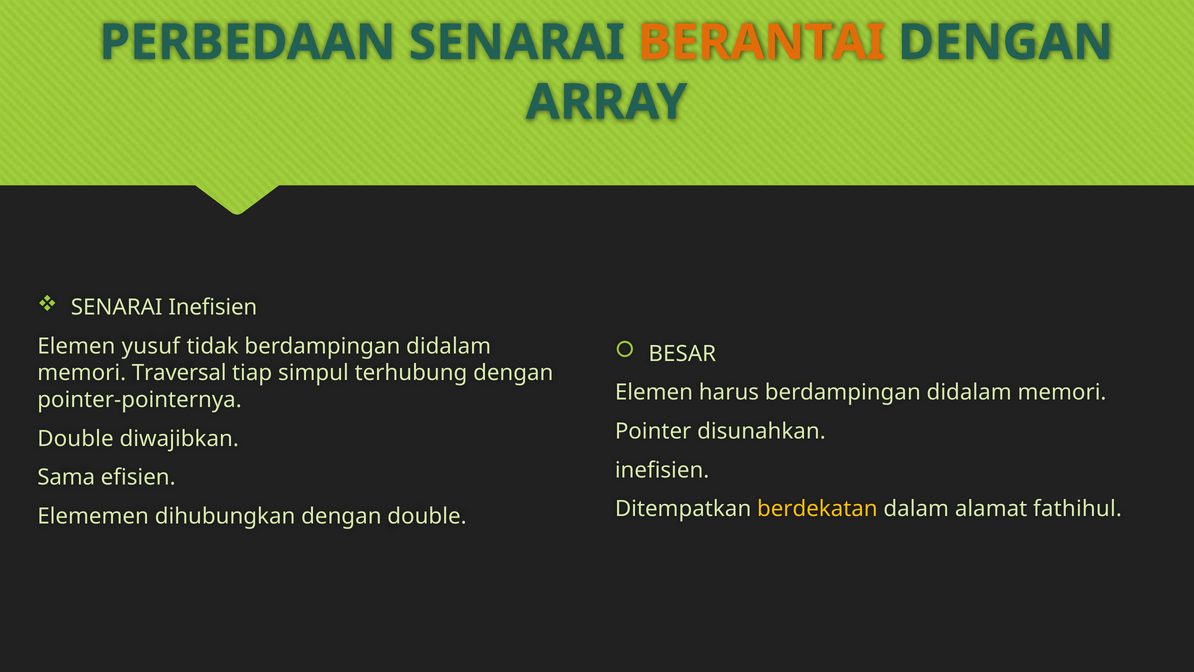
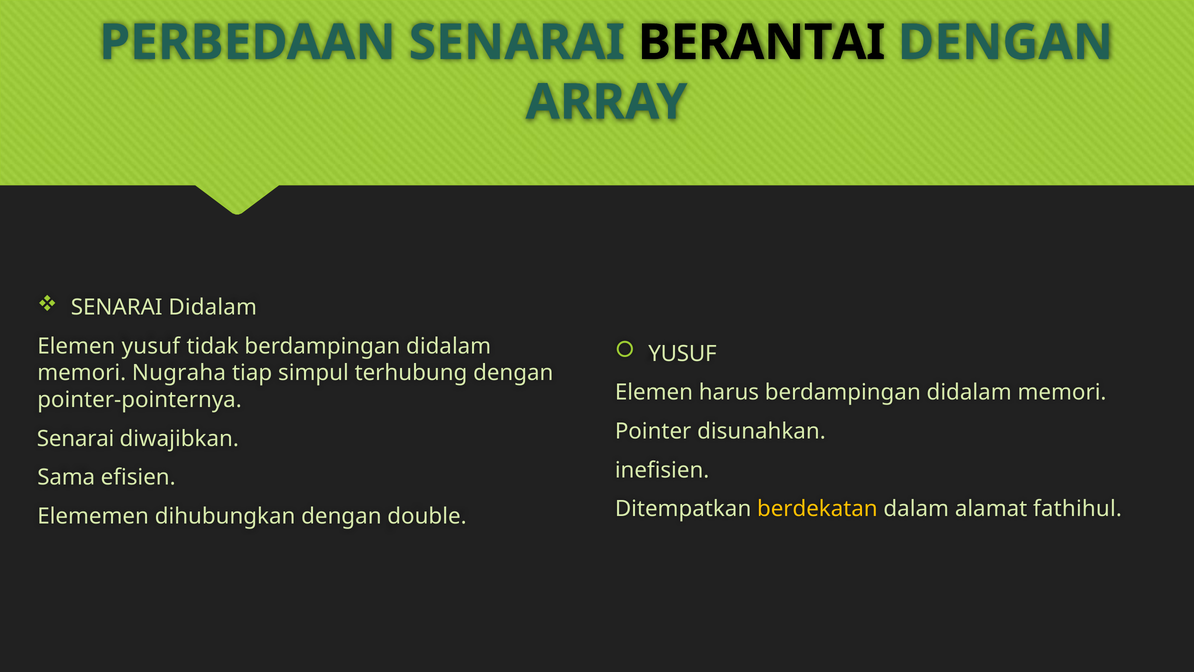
BERANTAI colour: orange -> black
SENARAI Inefisien: Inefisien -> Didalam
BESAR at (682, 353): BESAR -> YUSUF
Traversal: Traversal -> Nugraha
Double at (75, 438): Double -> Senarai
